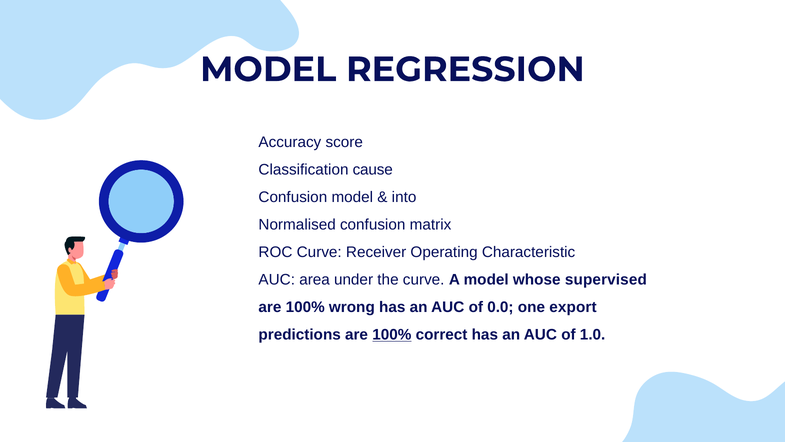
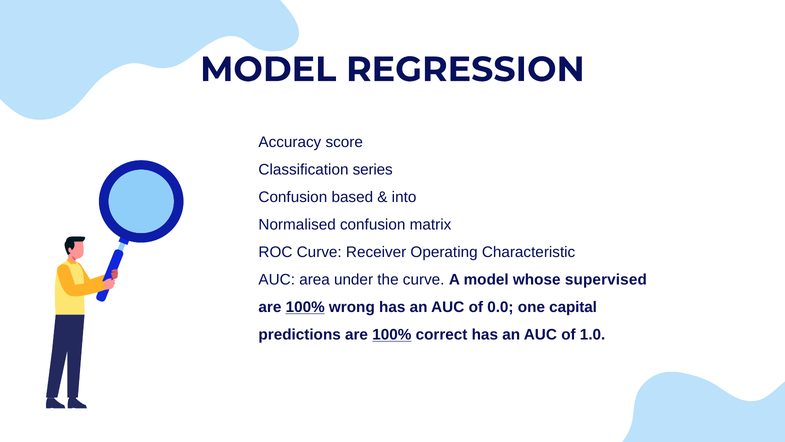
cause: cause -> series
Confusion model: model -> based
100% at (305, 307) underline: none -> present
export: export -> capital
